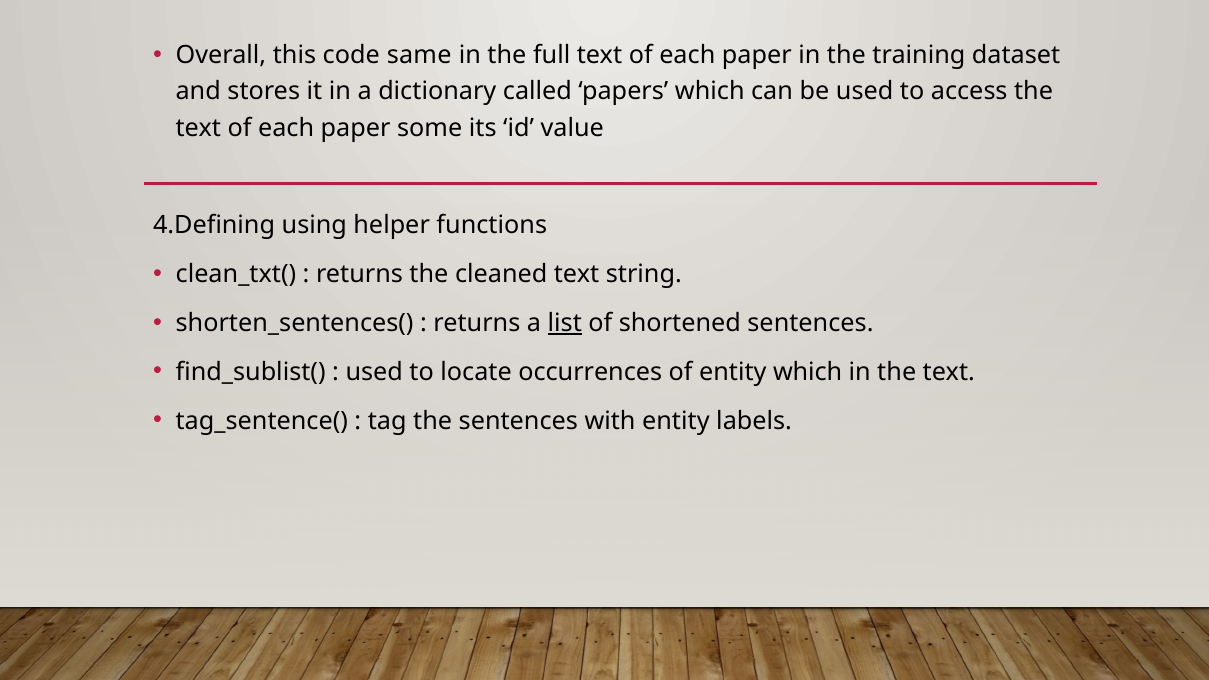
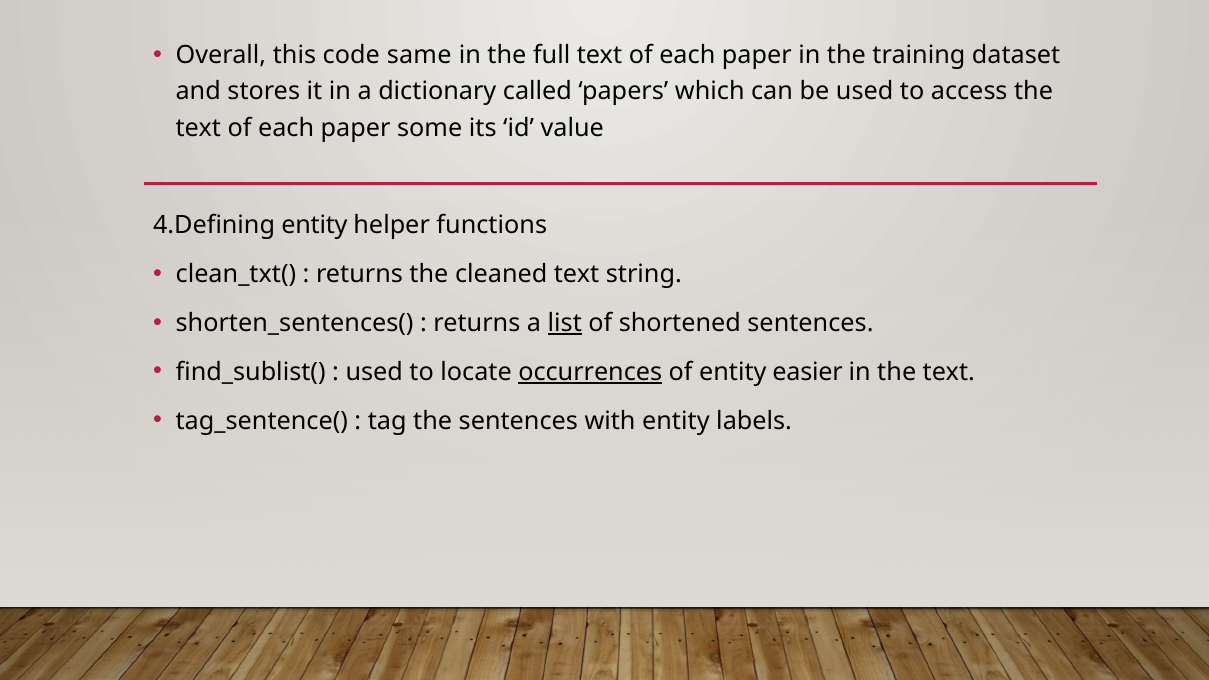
4.Defining using: using -> entity
occurrences underline: none -> present
entity which: which -> easier
